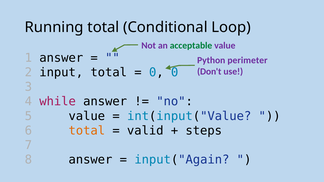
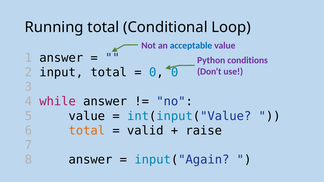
acceptable colour: green -> blue
perimeter: perimeter -> conditions
steps: steps -> raise
